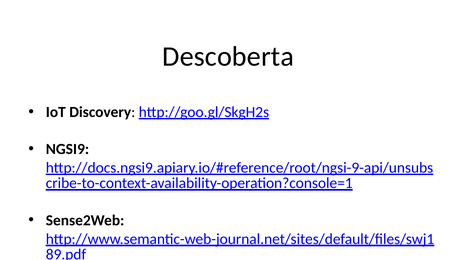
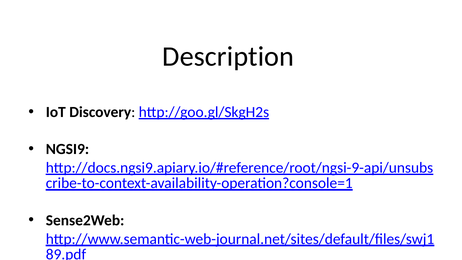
Descoberta: Descoberta -> Description
